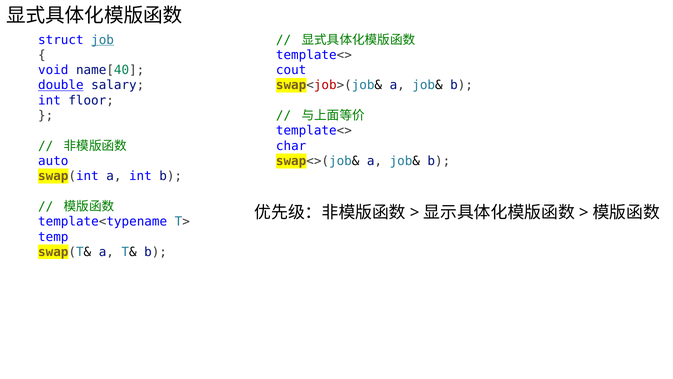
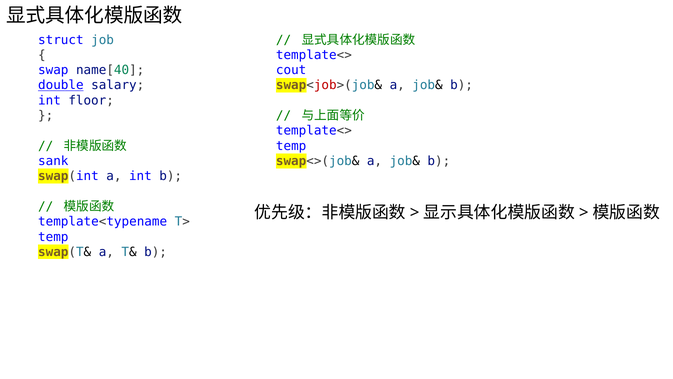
job underline: present -> none
void: void -> swap
char at (291, 146): char -> temp
auto: auto -> sank
